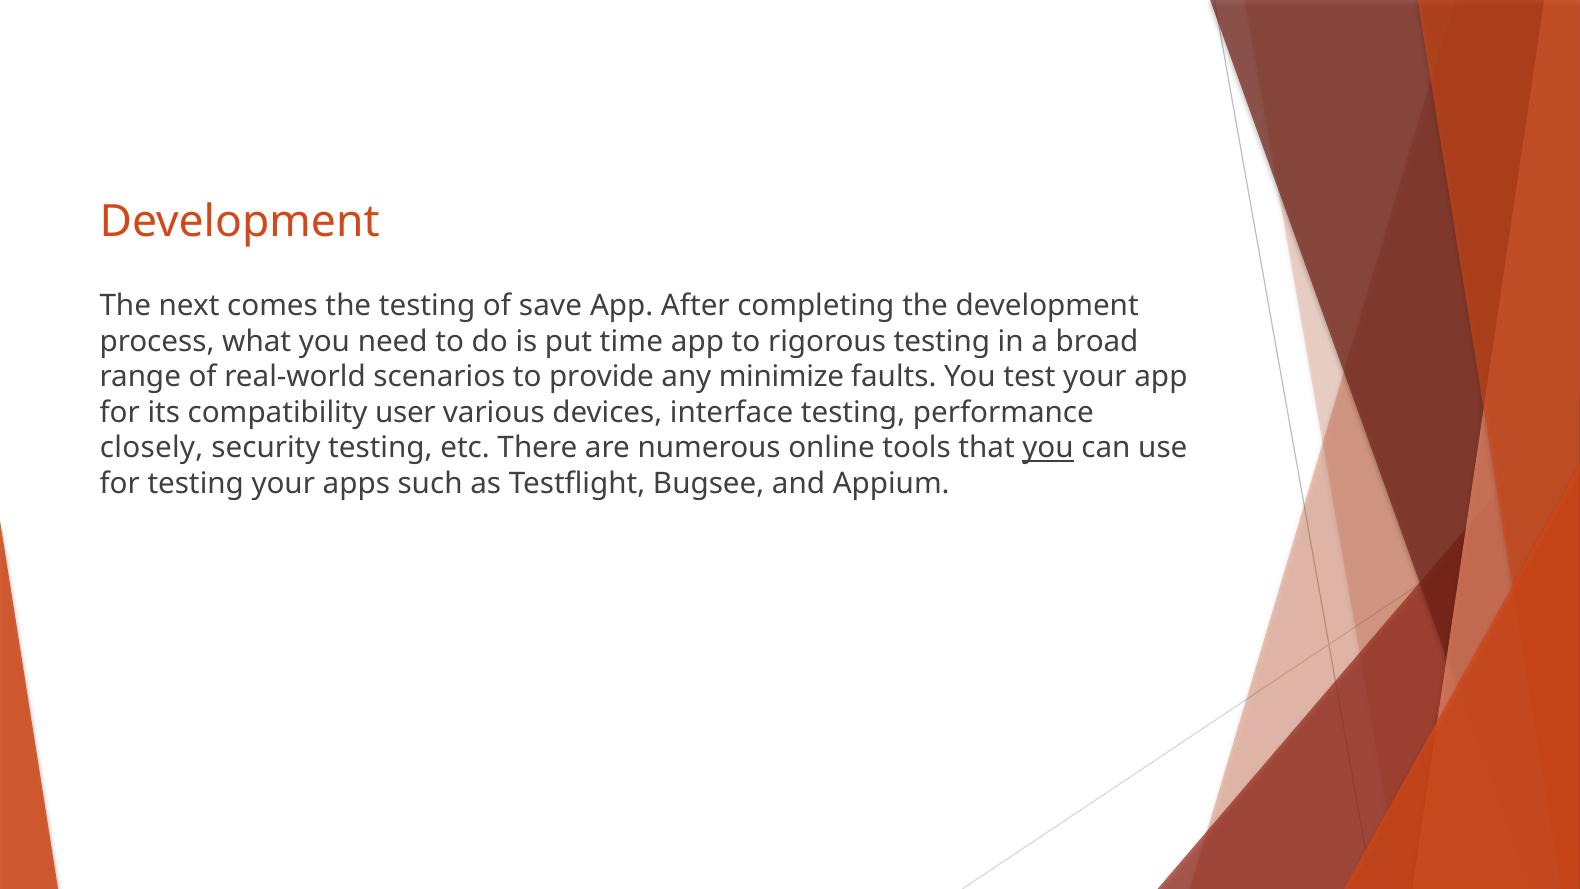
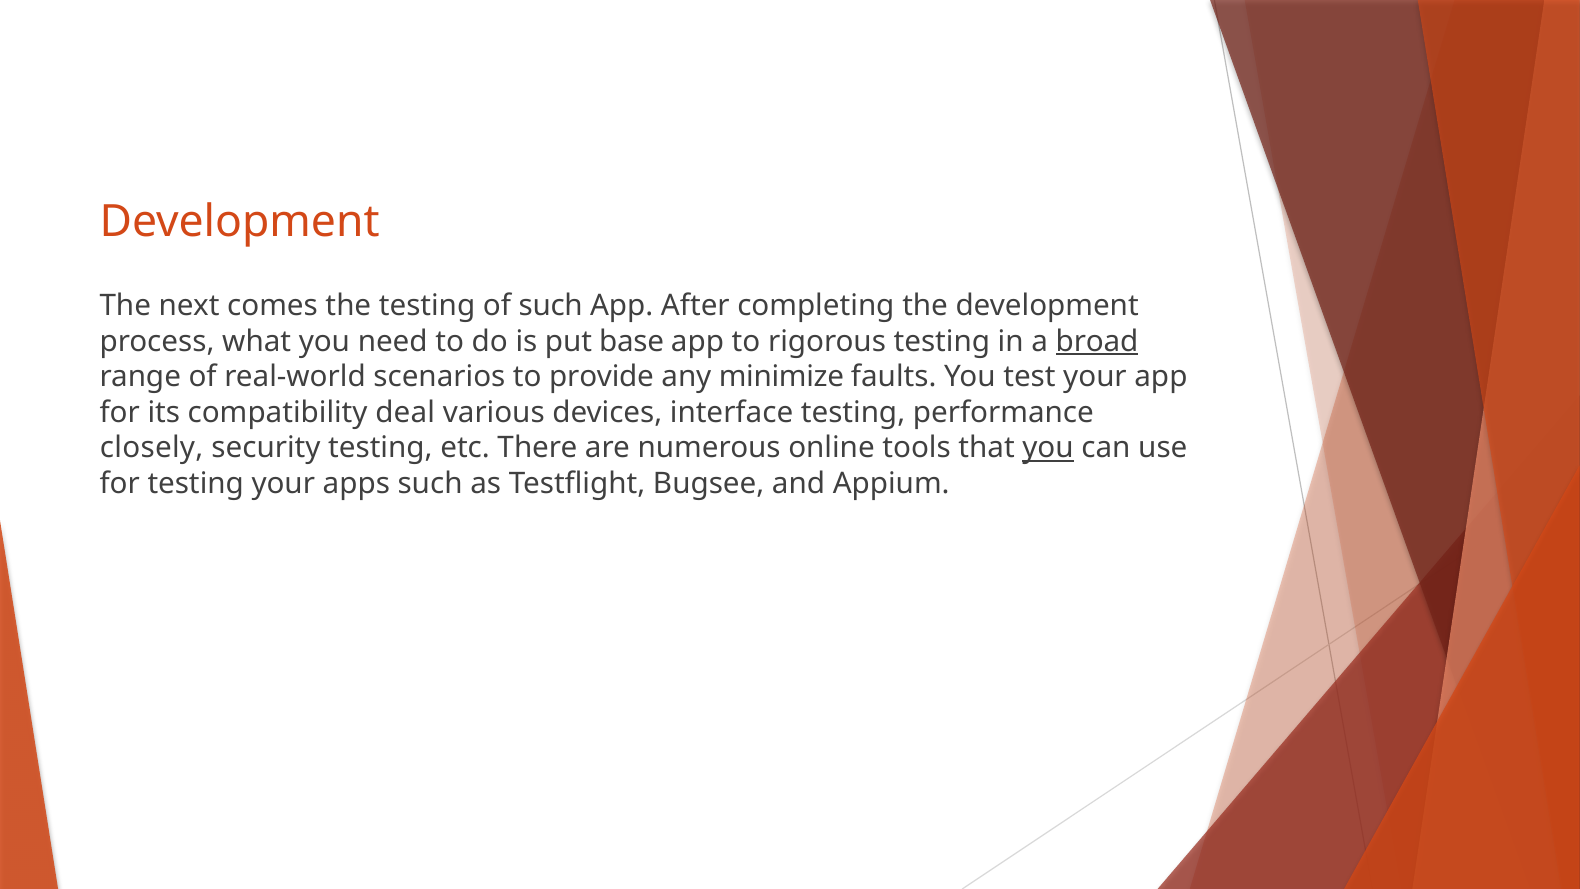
of save: save -> such
time: time -> base
broad underline: none -> present
user: user -> deal
